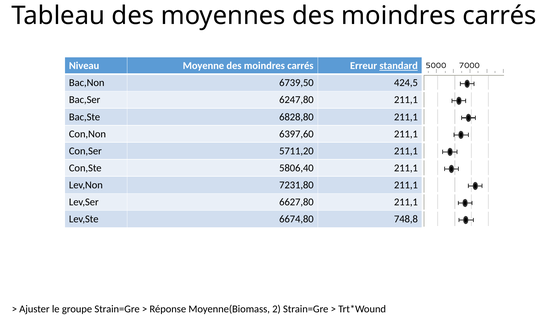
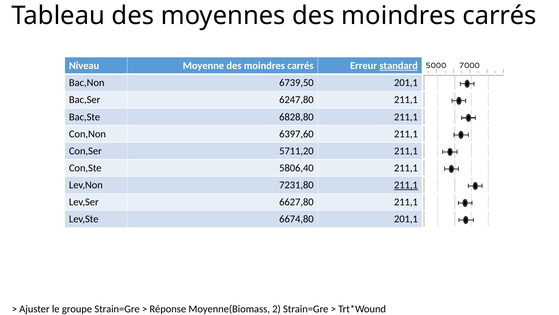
6739,50 424,5: 424,5 -> 201,1
211,1 at (406, 185) underline: none -> present
6674,80 748,8: 748,8 -> 201,1
